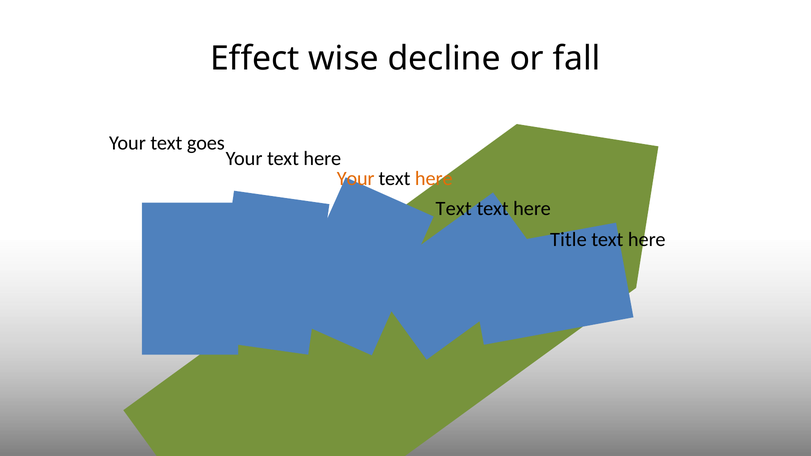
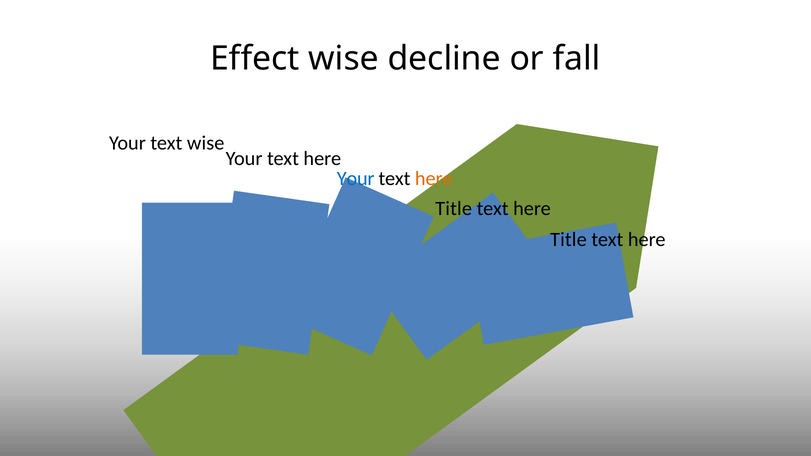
text goes: goes -> wise
Your at (356, 178) colour: orange -> blue
Text at (454, 209): Text -> Title
